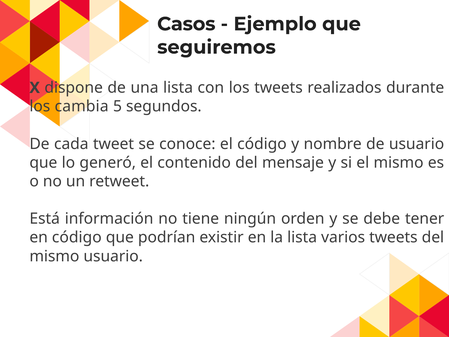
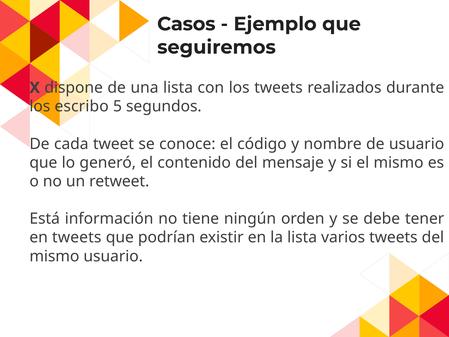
cambia: cambia -> escribo
en código: código -> tweets
